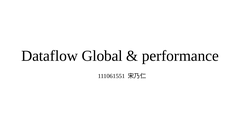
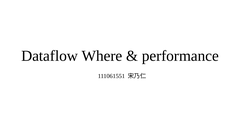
Global: Global -> Where
